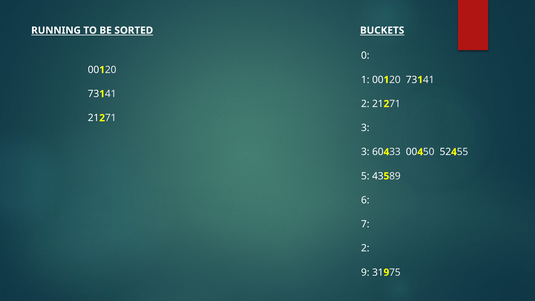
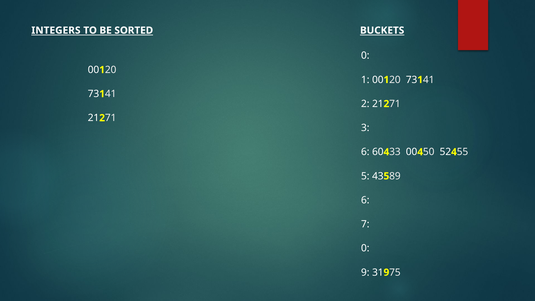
RUNNING: RUNNING -> INTEGERS
3 at (365, 152): 3 -> 6
2 at (365, 248): 2 -> 0
